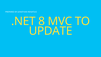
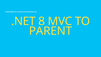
UPDATE: UPDATE -> PARENT
